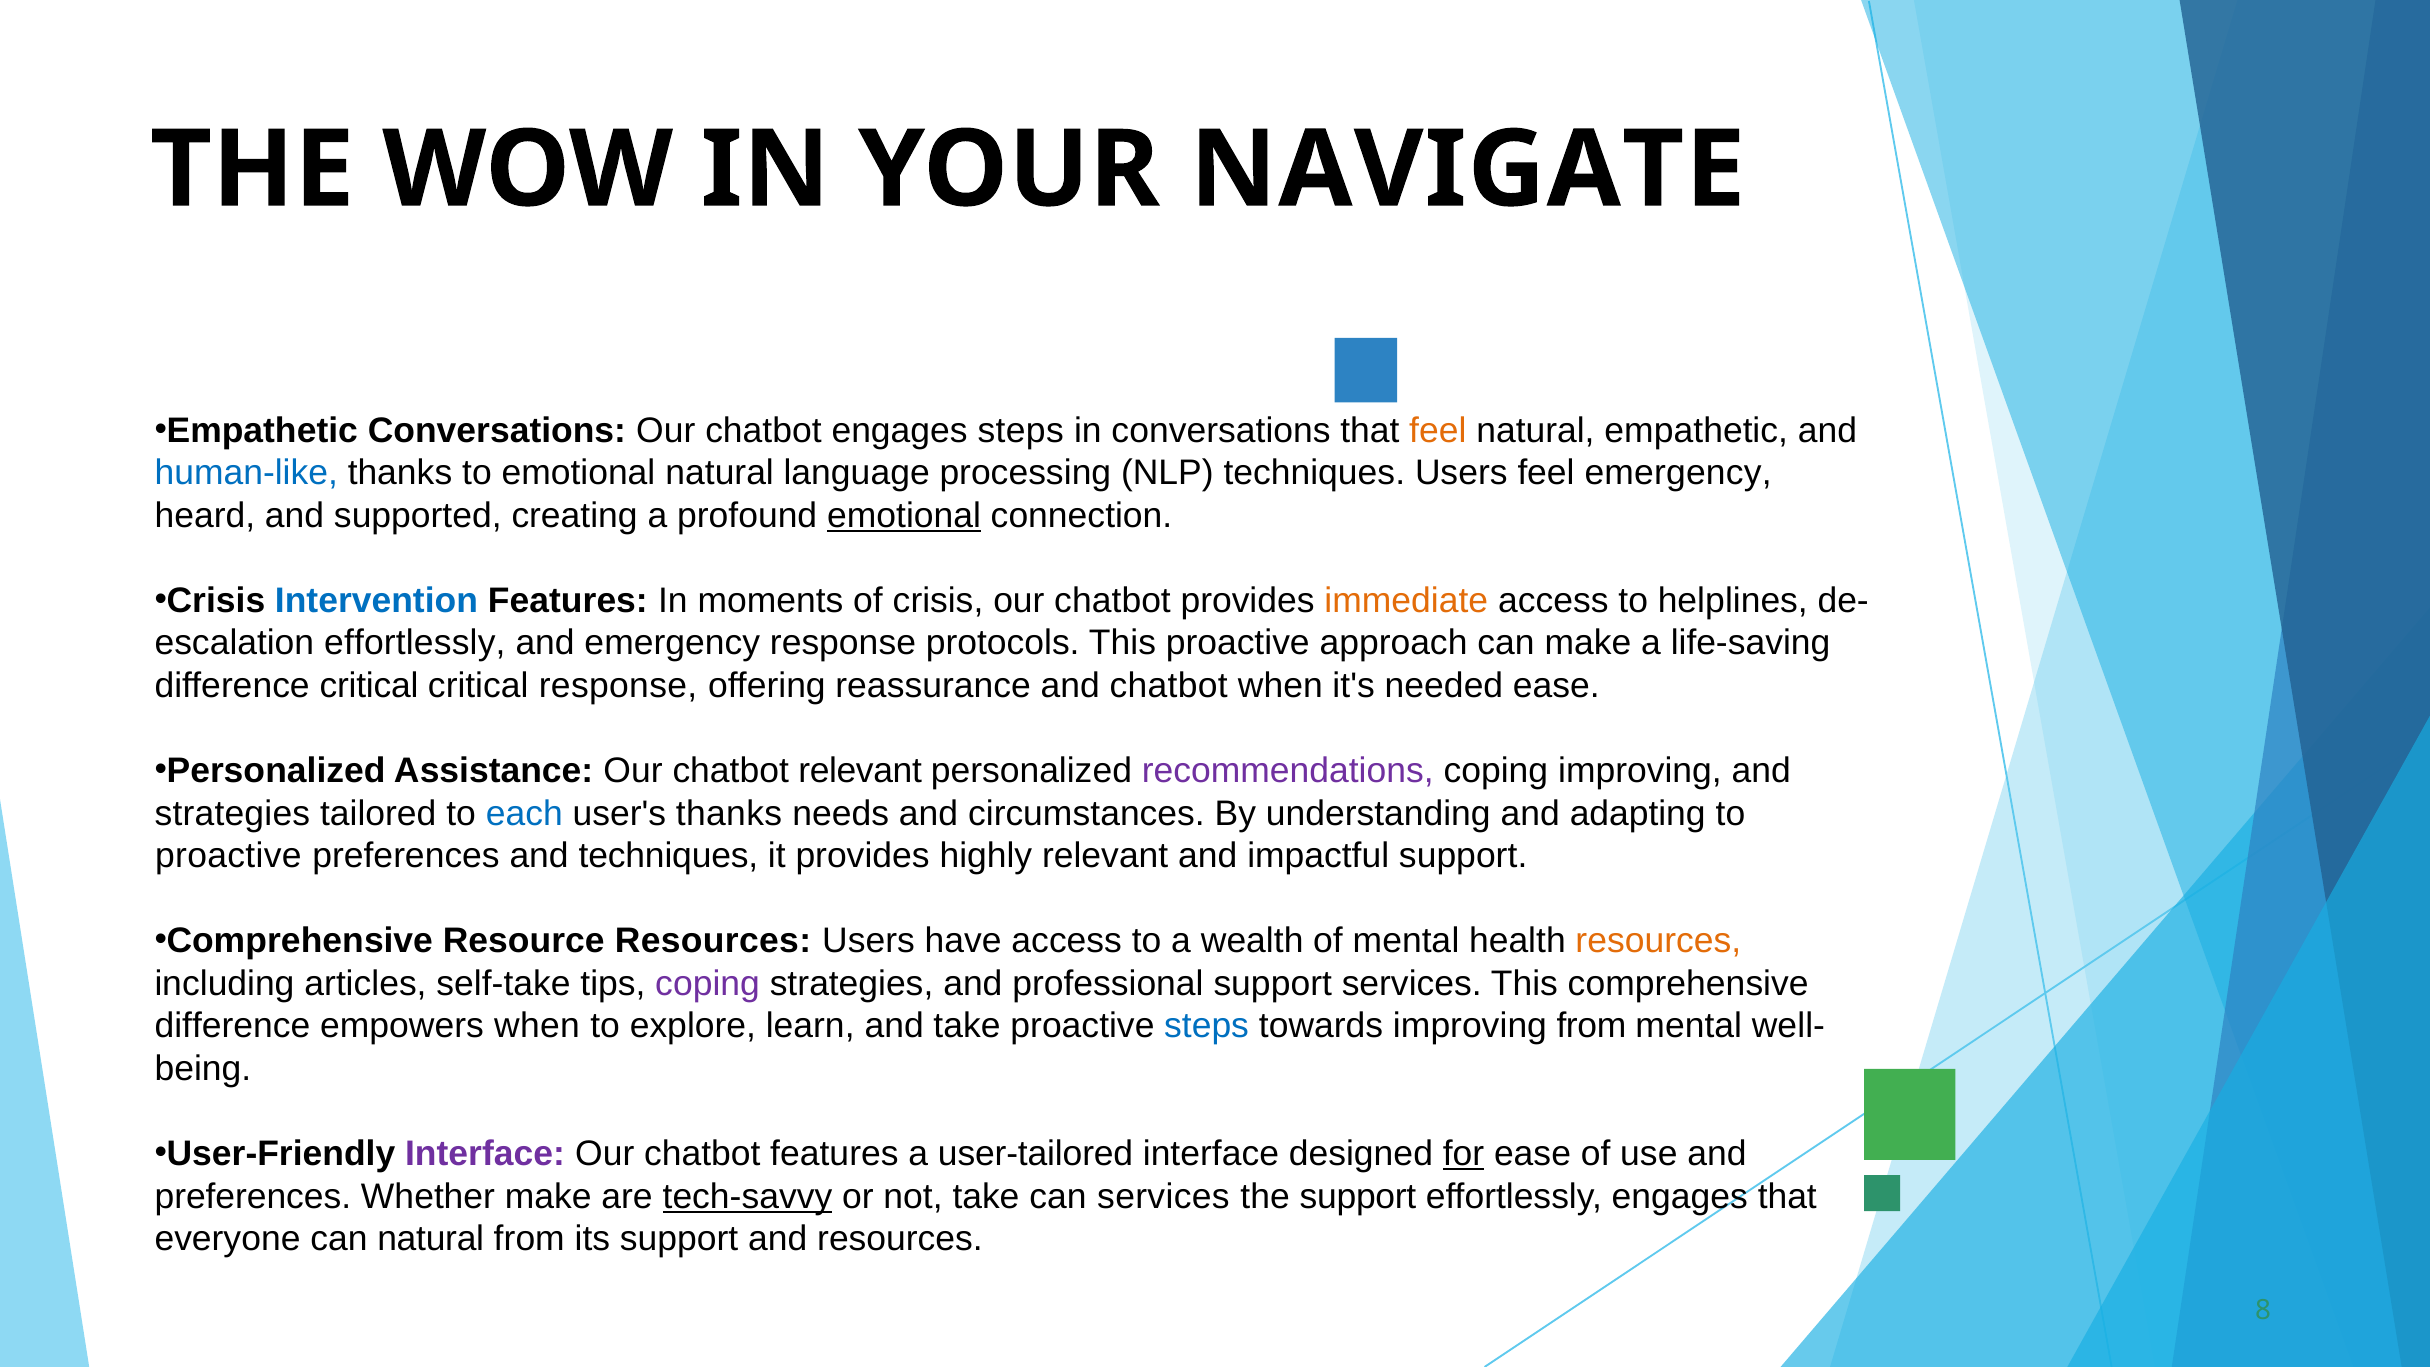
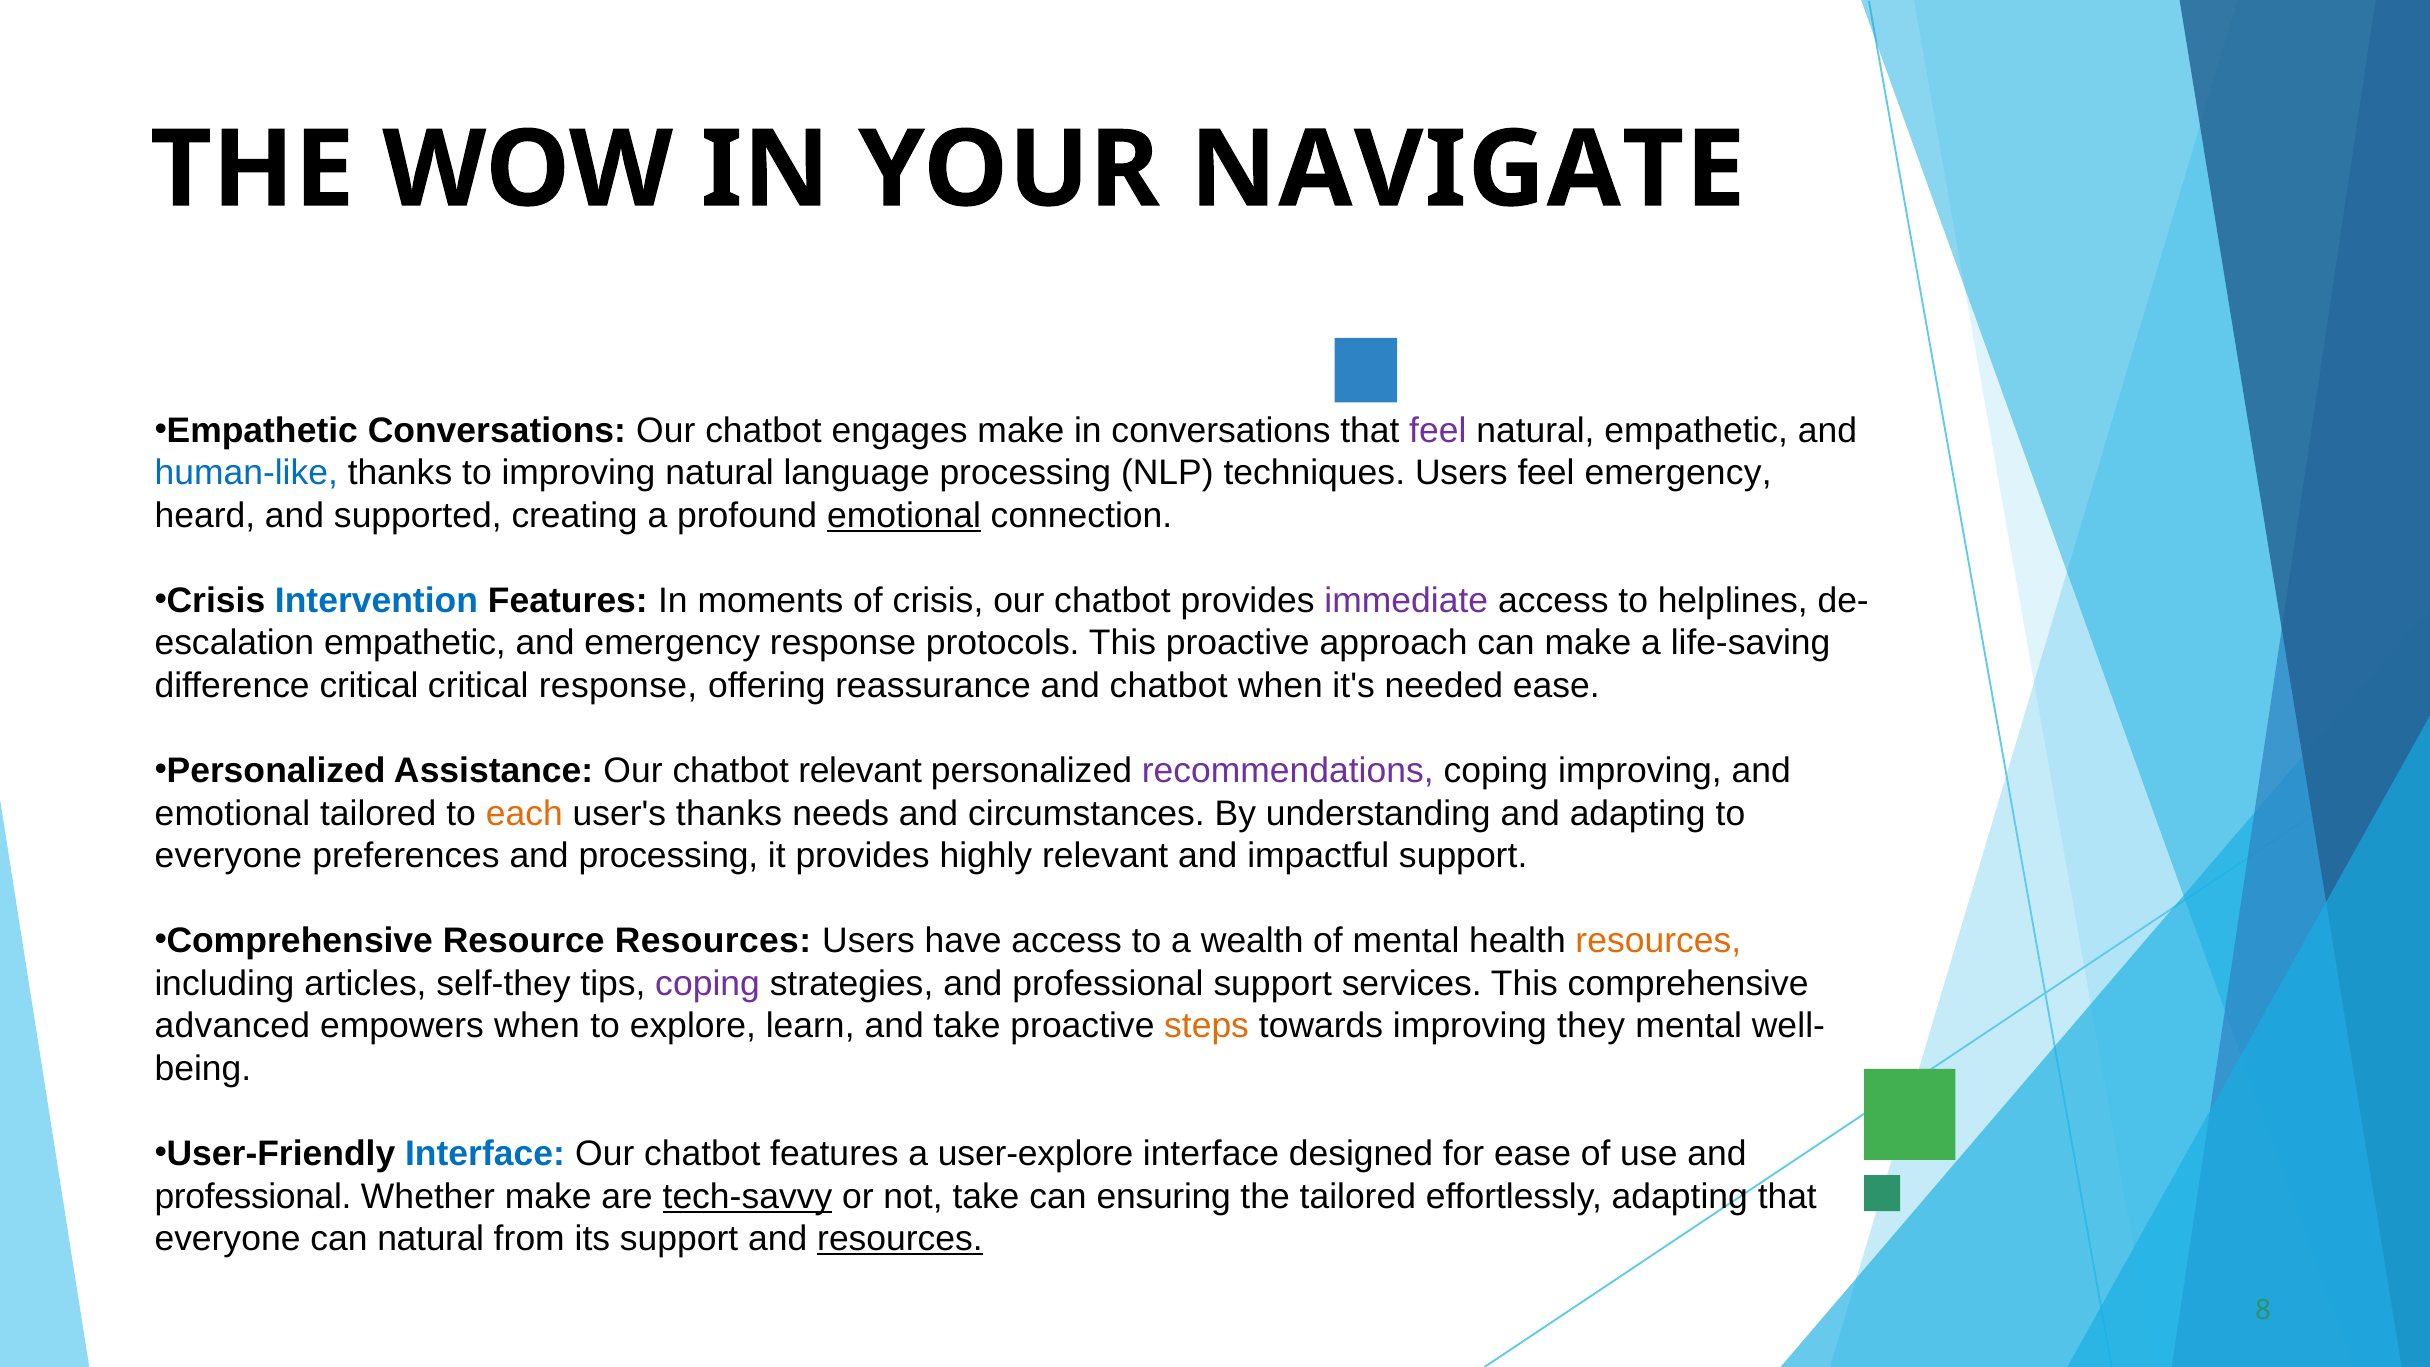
engages steps: steps -> make
feel at (1438, 430) colour: orange -> purple
to emotional: emotional -> improving
immediate colour: orange -> purple
effortlessly at (415, 643): effortlessly -> empathetic
strategies at (232, 813): strategies -> emotional
each colour: blue -> orange
proactive at (228, 856): proactive -> everyone
and techniques: techniques -> processing
self-take: self-take -> self-they
difference at (232, 1026): difference -> advanced
steps at (1207, 1026) colour: blue -> orange
improving from: from -> they
Interface at (485, 1154) colour: purple -> blue
user-tailored: user-tailored -> user-explore
for underline: present -> none
preferences at (253, 1196): preferences -> professional
can services: services -> ensuring
the support: support -> tailored
effortlessly engages: engages -> adapting
resources at (900, 1239) underline: none -> present
